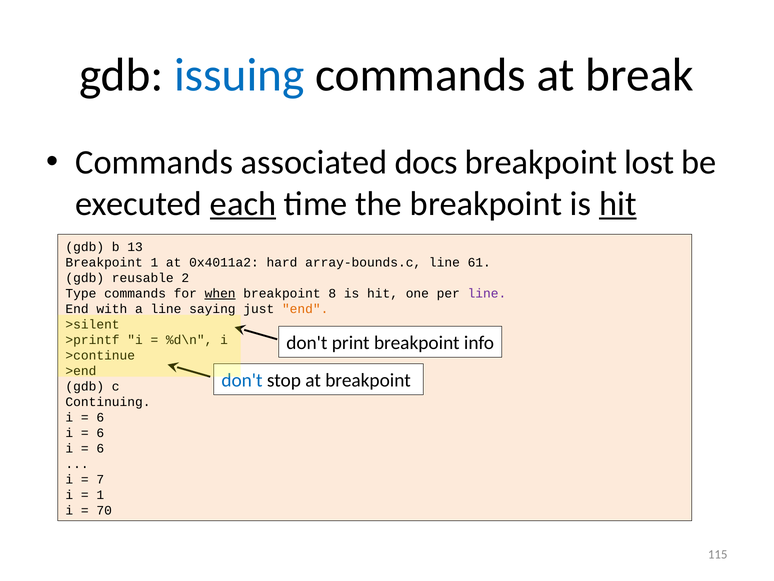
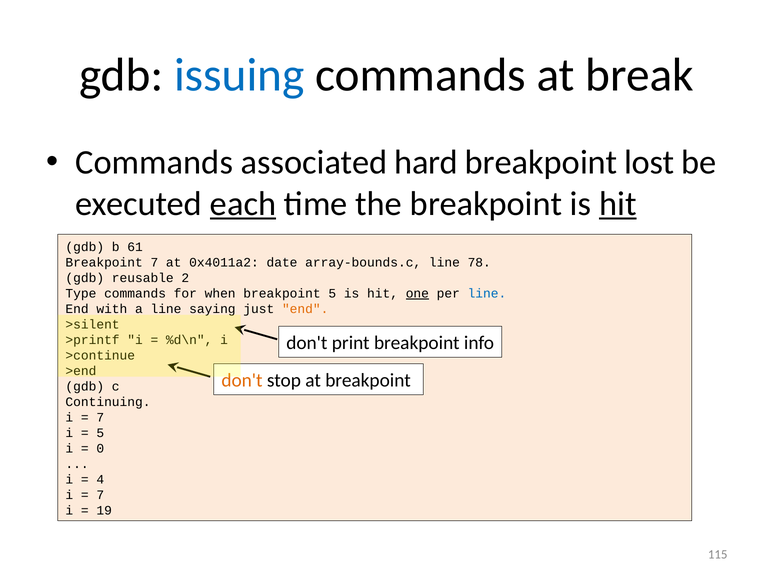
docs: docs -> hard
13: 13 -> 61
Breakpoint 1: 1 -> 7
hard: hard -> date
61: 61 -> 78
when underline: present -> none
breakpoint 8: 8 -> 5
one underline: none -> present
line at (487, 293) colour: purple -> blue
don't at (242, 380) colour: blue -> orange
6 at (100, 417): 6 -> 7
6 at (100, 432): 6 -> 5
6 at (100, 448): 6 -> 0
7: 7 -> 4
1 at (100, 494): 1 -> 7
70: 70 -> 19
